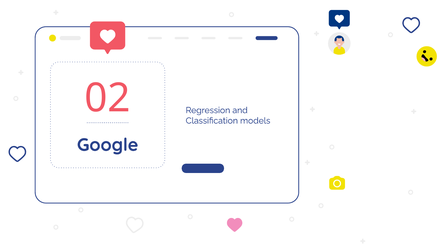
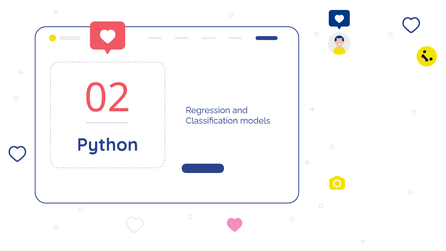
Google: Google -> Python
